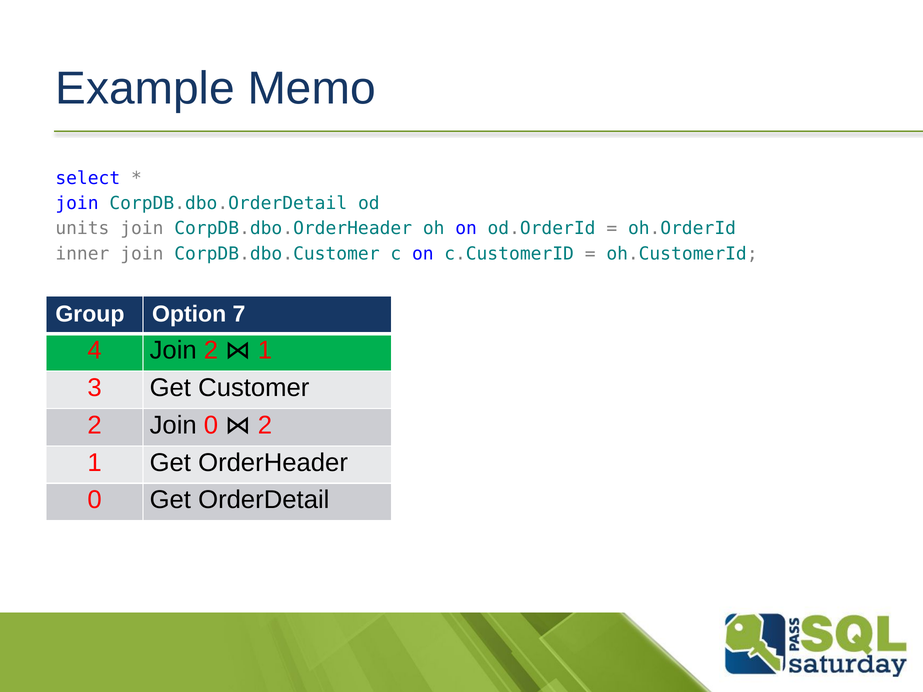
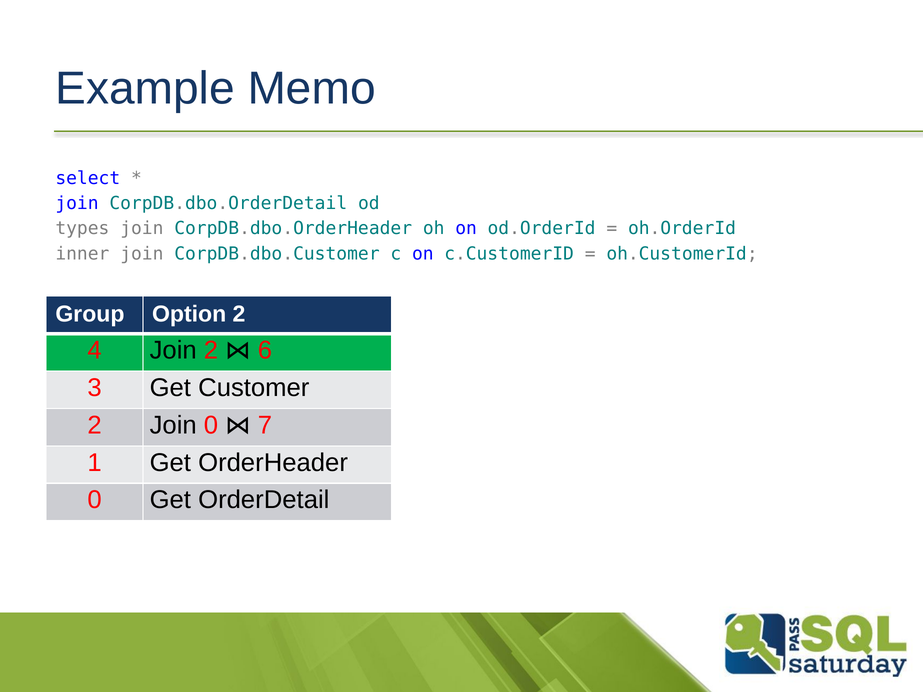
units: units -> types
Option 7: 7 -> 2
1 at (265, 350): 1 -> 6
2 at (265, 425): 2 -> 7
